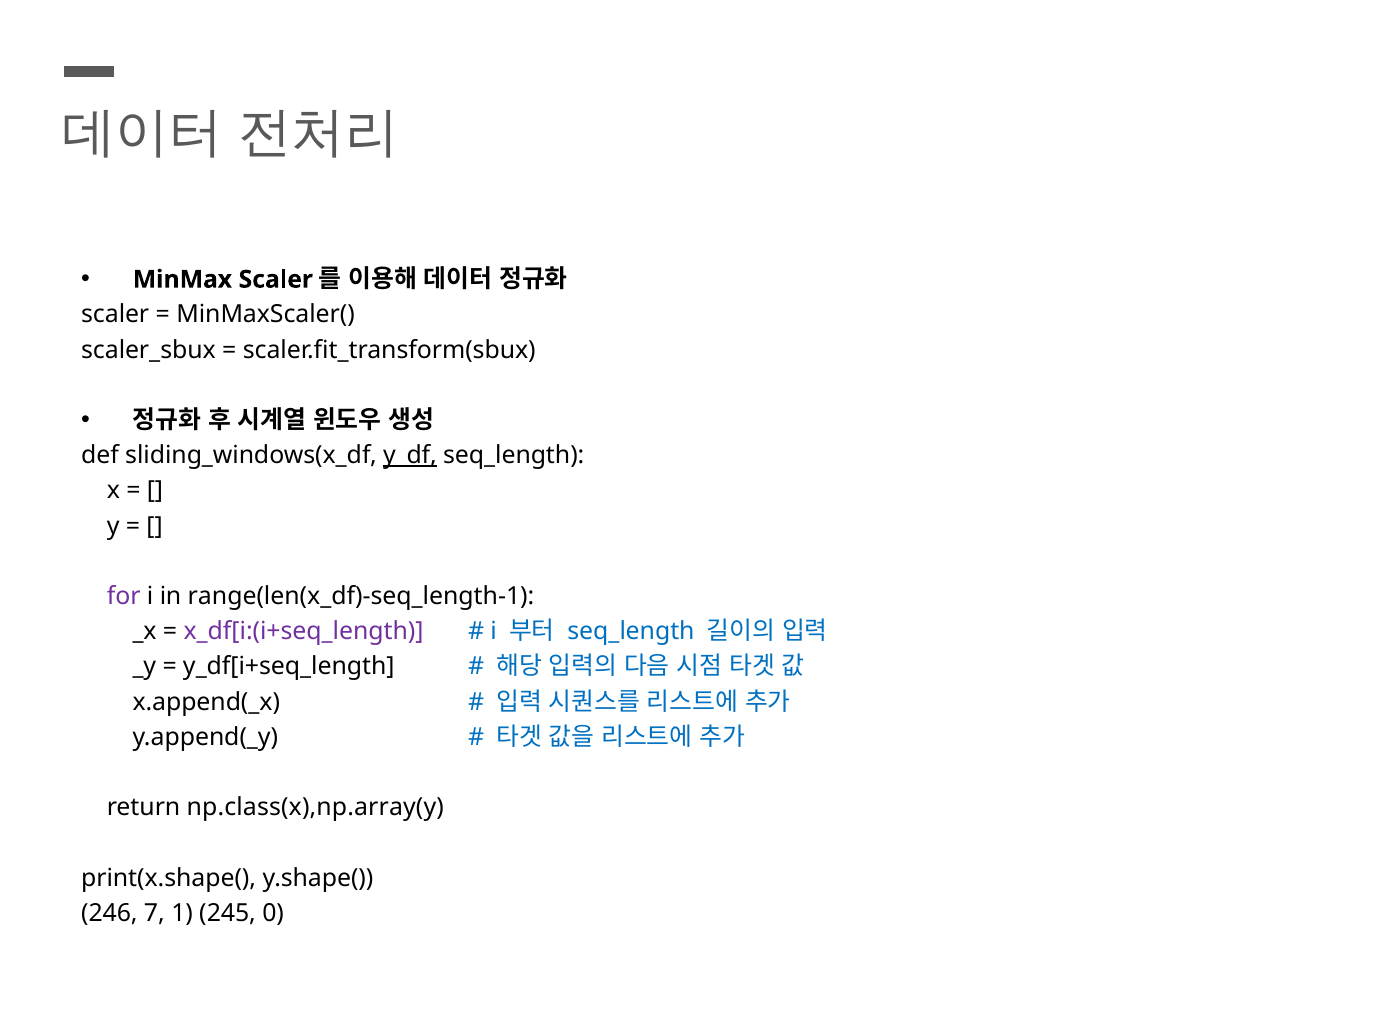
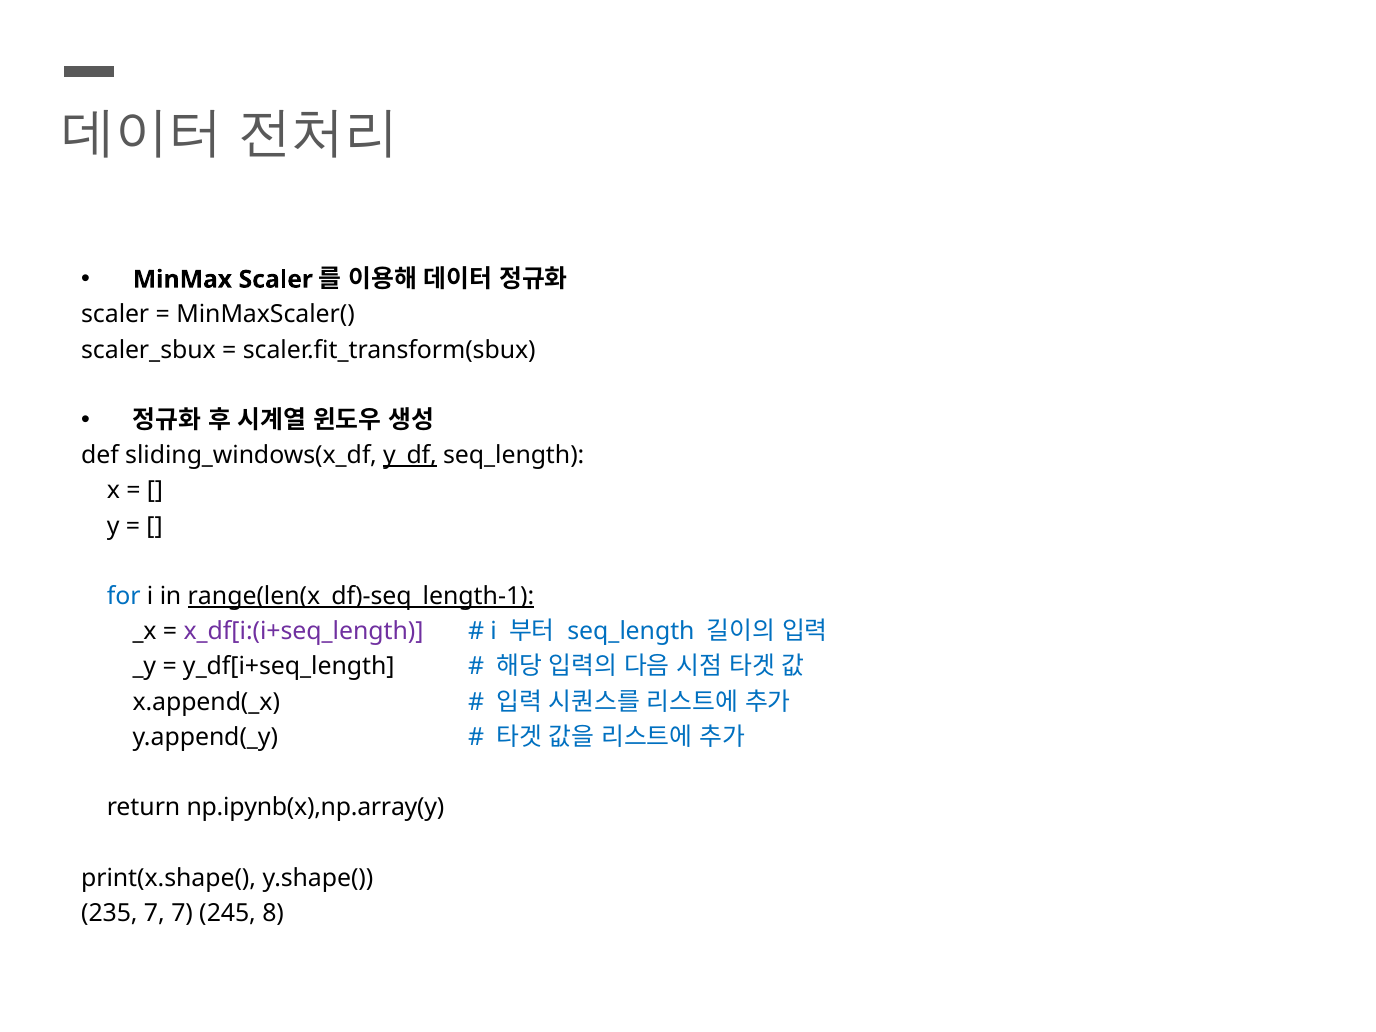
for colour: purple -> blue
range(len(x_df)-seq_length-1 underline: none -> present
np.class(x),np.array(y: np.class(x),np.array(y -> np.ipynb(x),np.array(y
246: 246 -> 235
7 1: 1 -> 7
0: 0 -> 8
